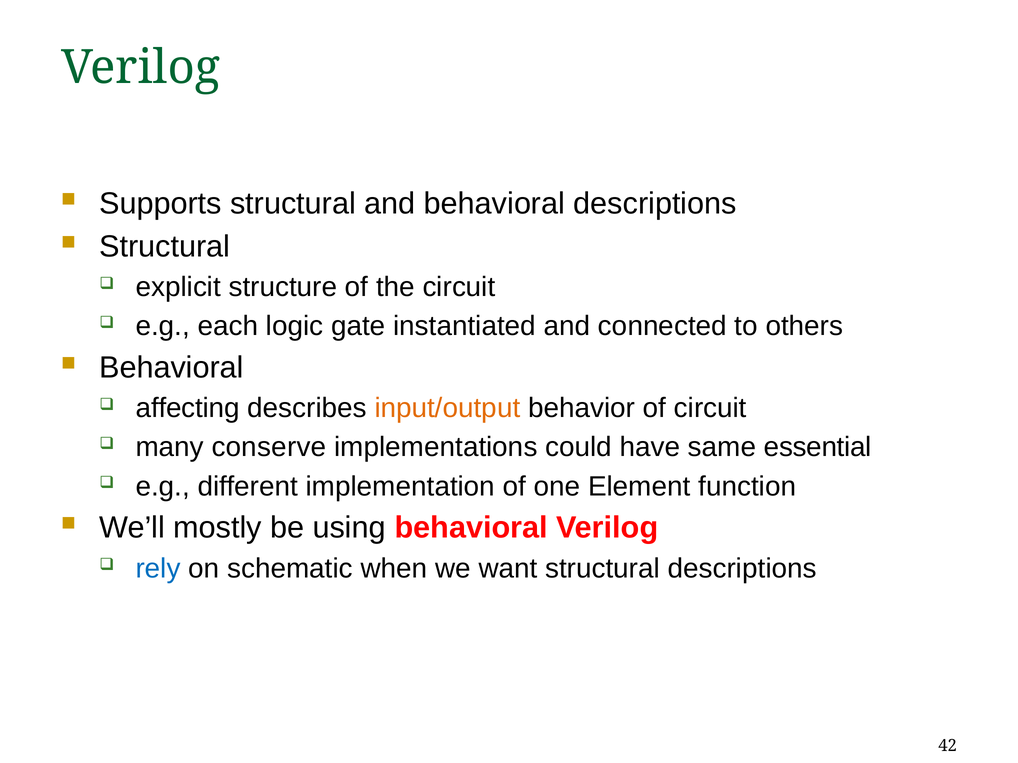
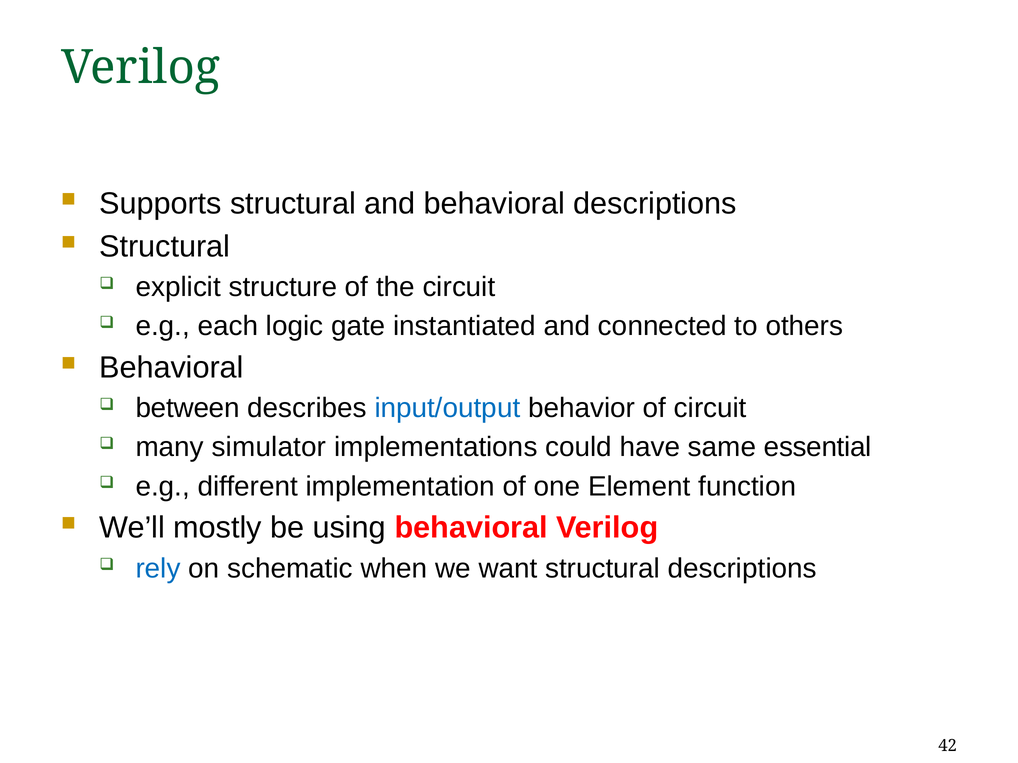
affecting: affecting -> between
input/output colour: orange -> blue
conserve: conserve -> simulator
